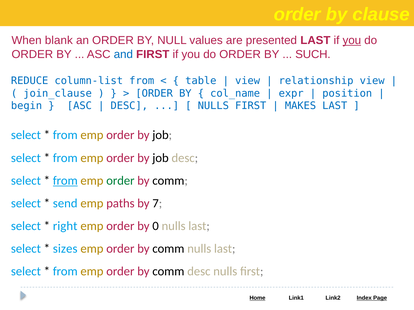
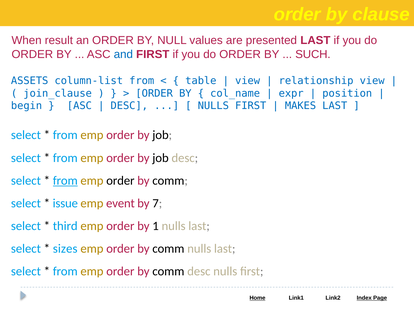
blank: blank -> result
you at (352, 41) underline: present -> none
REDUCE: REDUCE -> ASSETS
order at (120, 181) colour: green -> black
send: send -> issue
paths: paths -> event
right: right -> third
0: 0 -> 1
